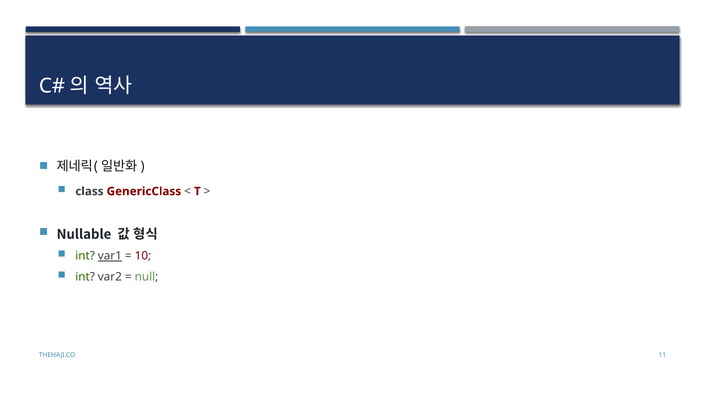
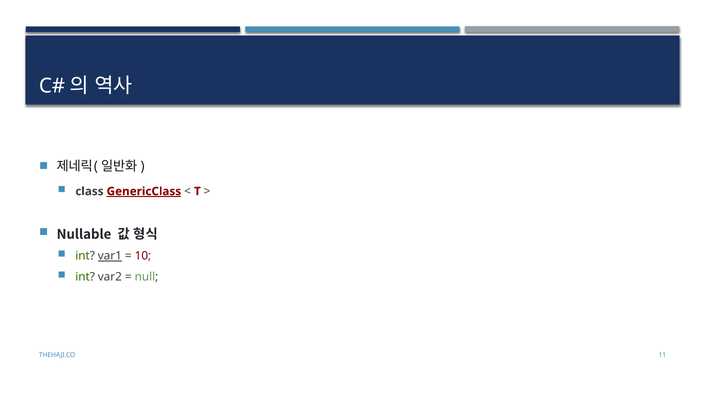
GenericClass underline: none -> present
